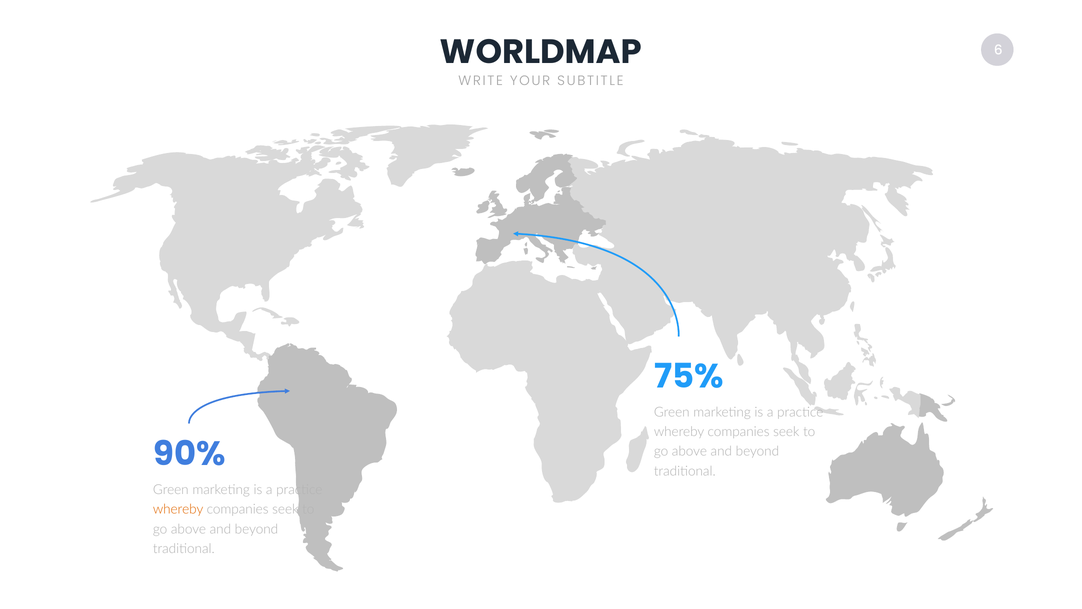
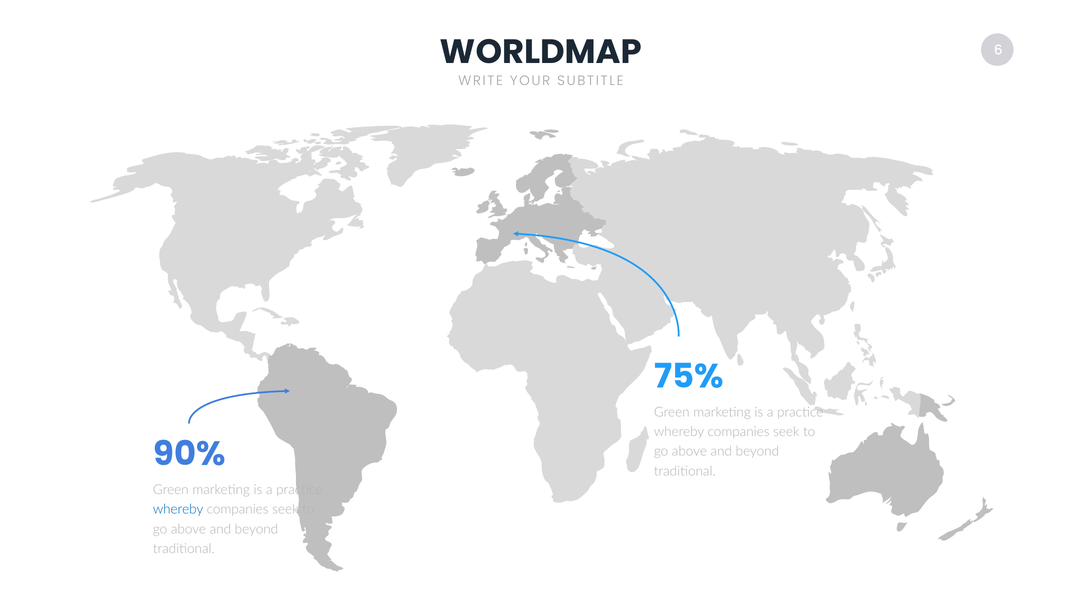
whereby at (178, 509) colour: orange -> blue
